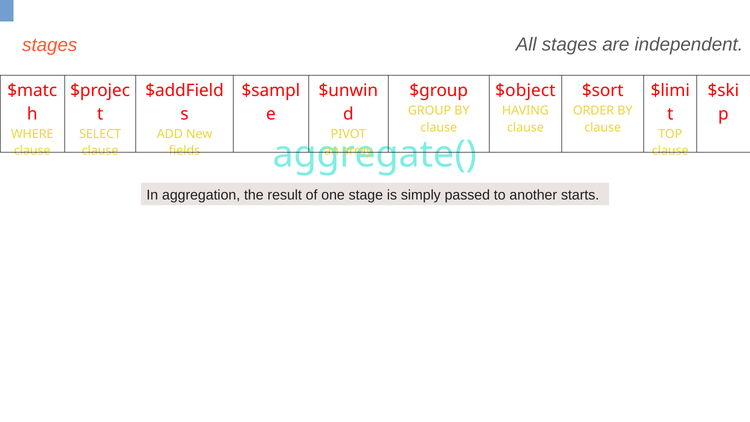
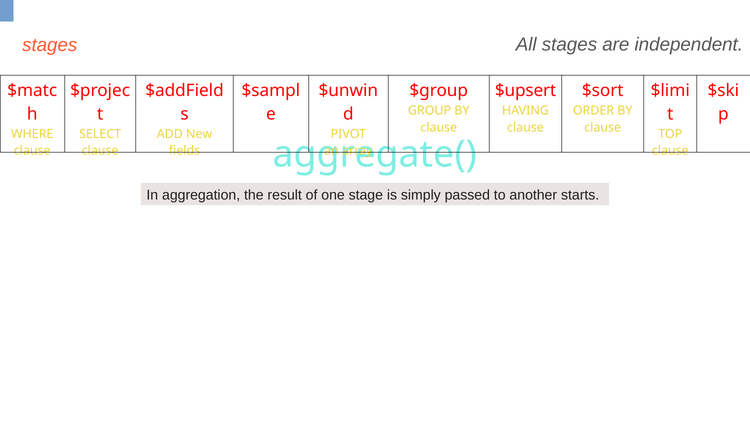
$object: $object -> $upsert
